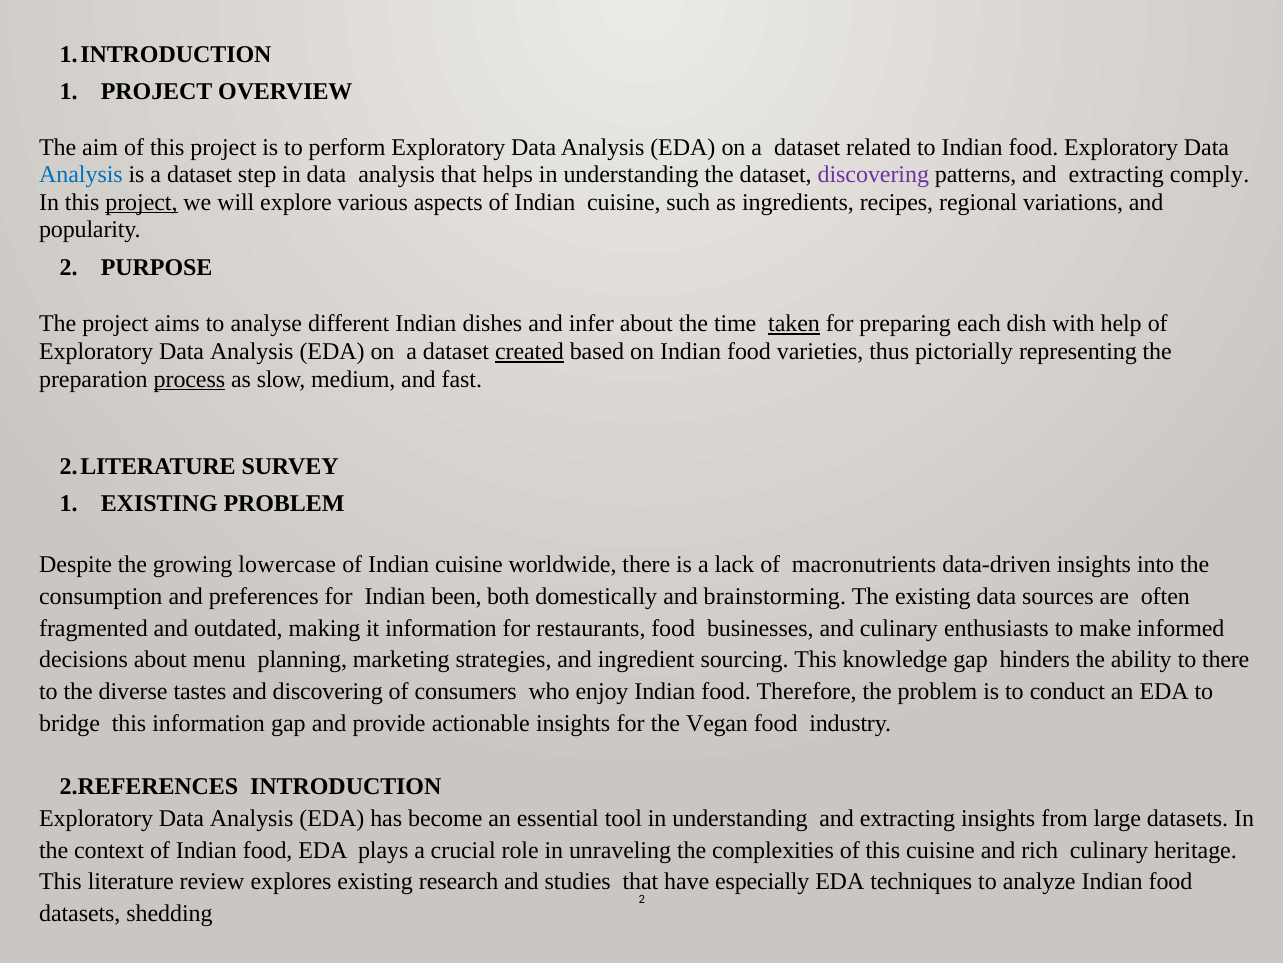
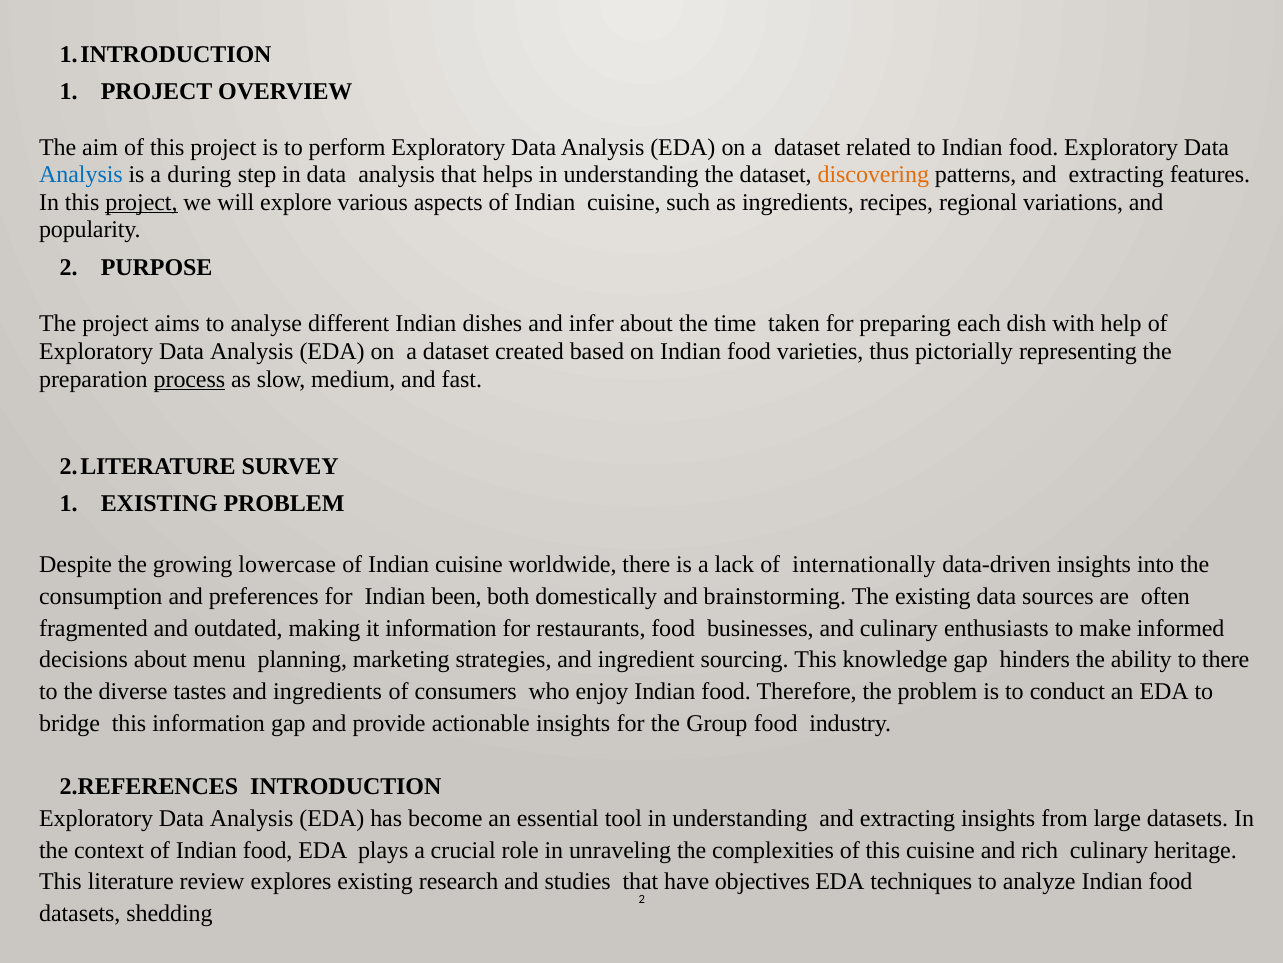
is a dataset: dataset -> during
discovering at (873, 175) colour: purple -> orange
comply: comply -> features
taken underline: present -> none
created underline: present -> none
macronutrients: macronutrients -> internationally
and discovering: discovering -> ingredients
Vegan: Vegan -> Group
especially: especially -> objectives
